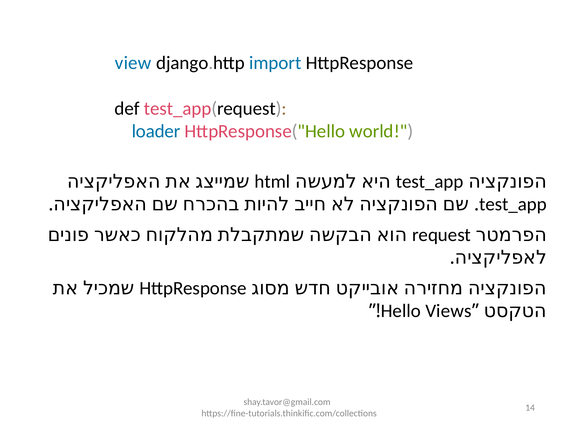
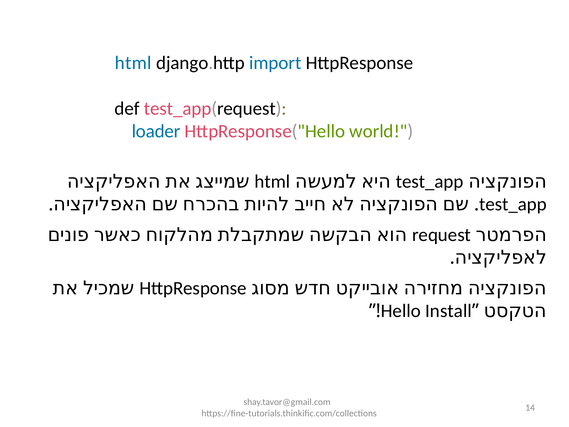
view at (133, 63): view -> html
Views: Views -> Install
